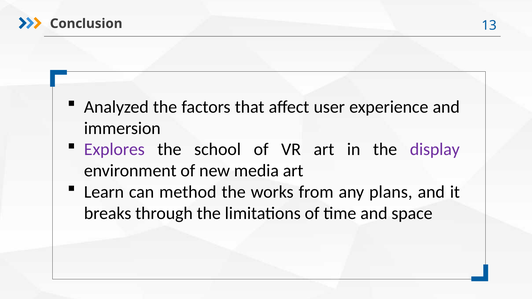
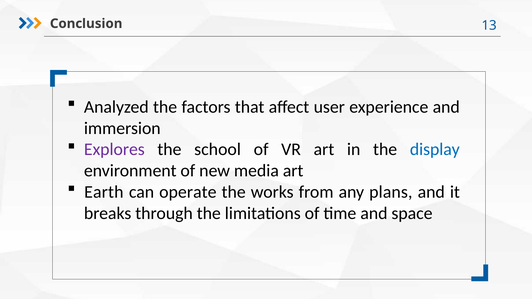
display colour: purple -> blue
Learn: Learn -> Earth
method: method -> operate
